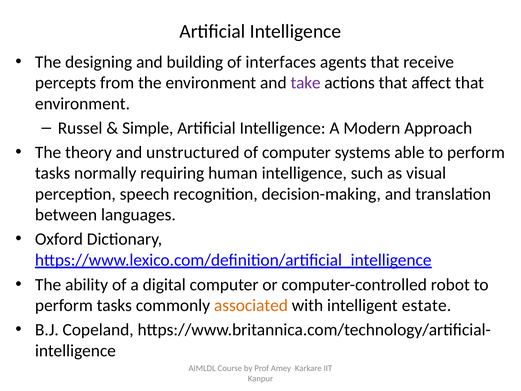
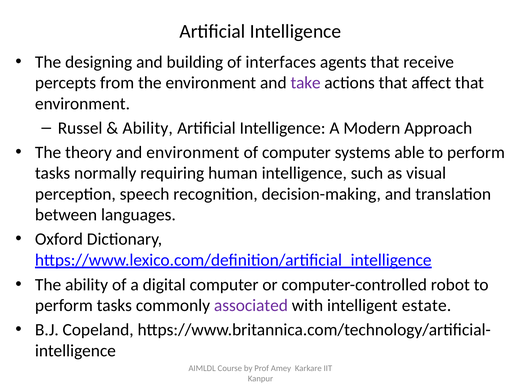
Simple at (148, 128): Simple -> Ability
and unstructured: unstructured -> environment
associated colour: orange -> purple
